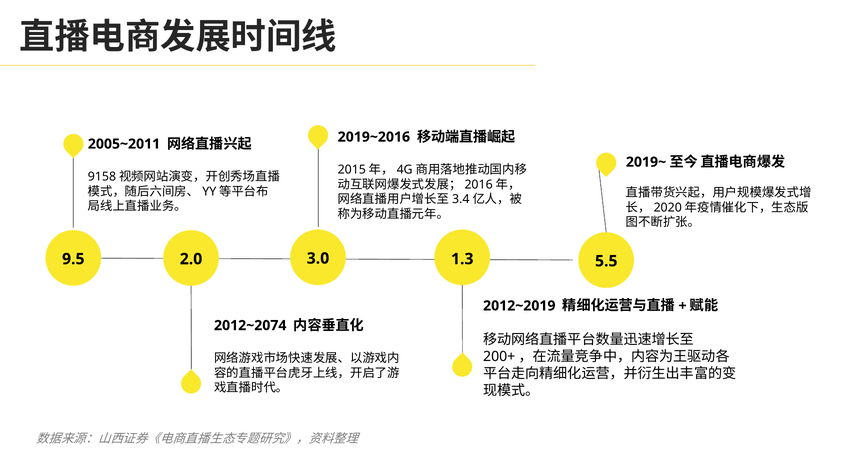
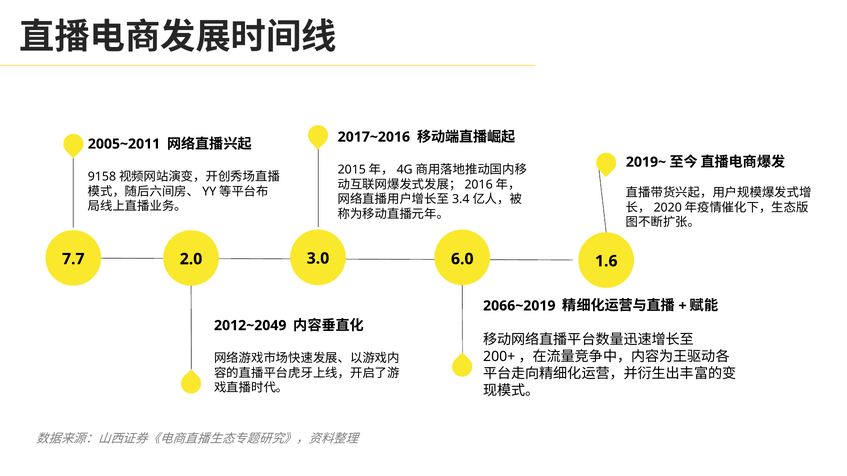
2019~2016: 2019~2016 -> 2017~2016
9.5: 9.5 -> 7.7
1.3: 1.3 -> 6.0
5.5: 5.5 -> 1.6
2012~2019: 2012~2019 -> 2066~2019
2012~2074: 2012~2074 -> 2012~2049
